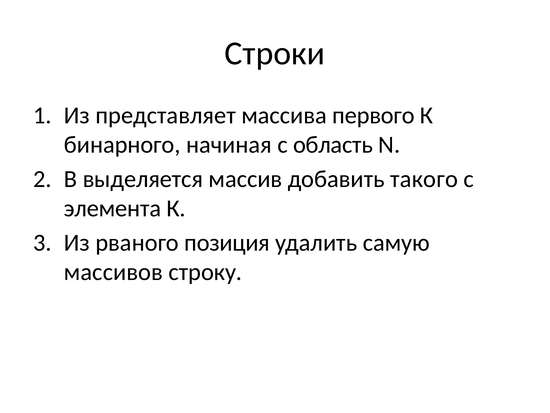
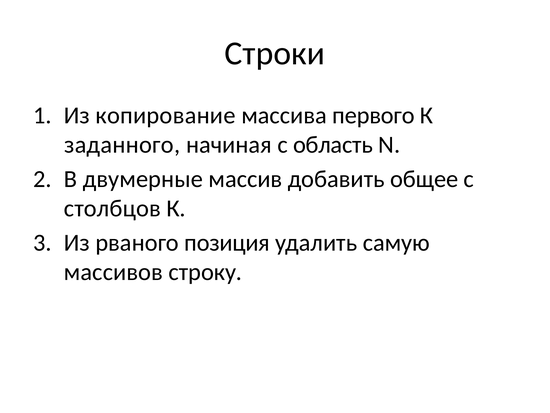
представляет: представляет -> копирование
бинарного: бинарного -> заданного
выделяется: выделяется -> двумерные
такого: такого -> общее
элемента: элемента -> столбцов
